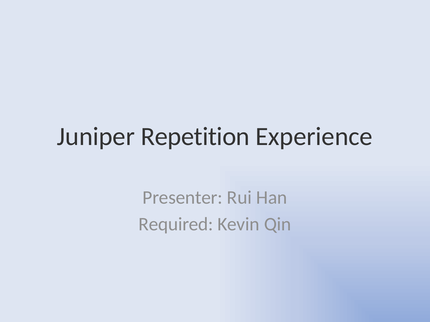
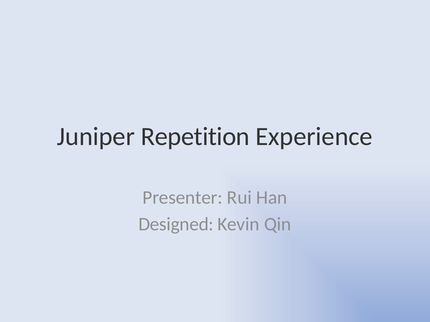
Required: Required -> Designed
